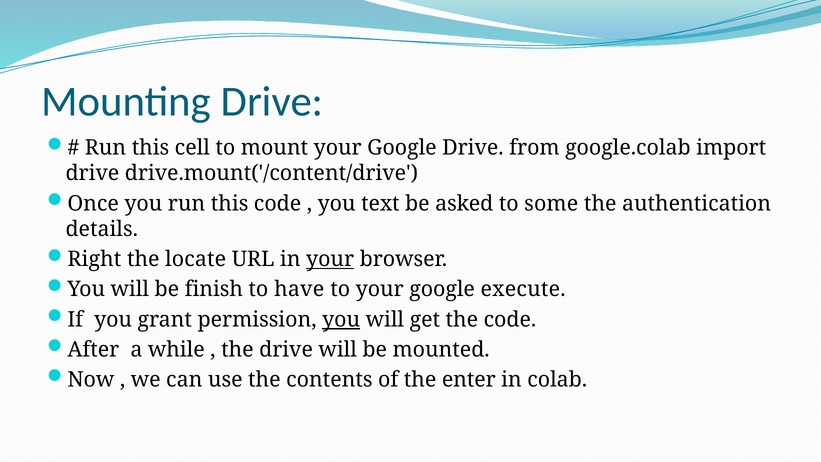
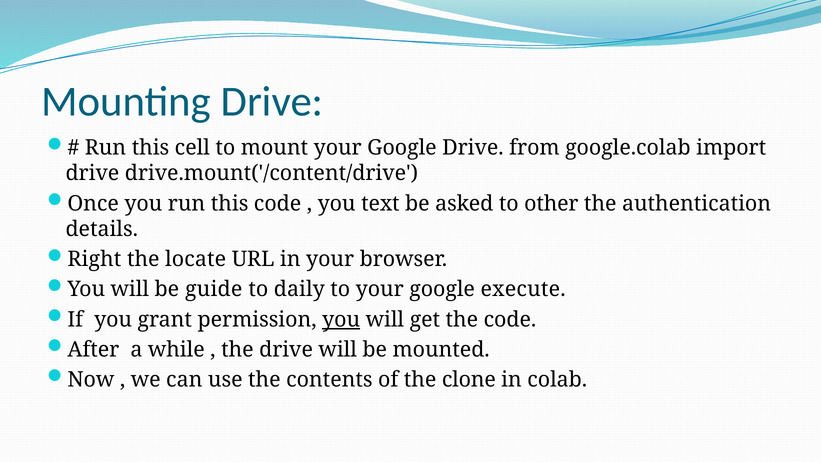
some: some -> other
your at (330, 259) underline: present -> none
finish: finish -> guide
have: have -> daily
enter: enter -> clone
